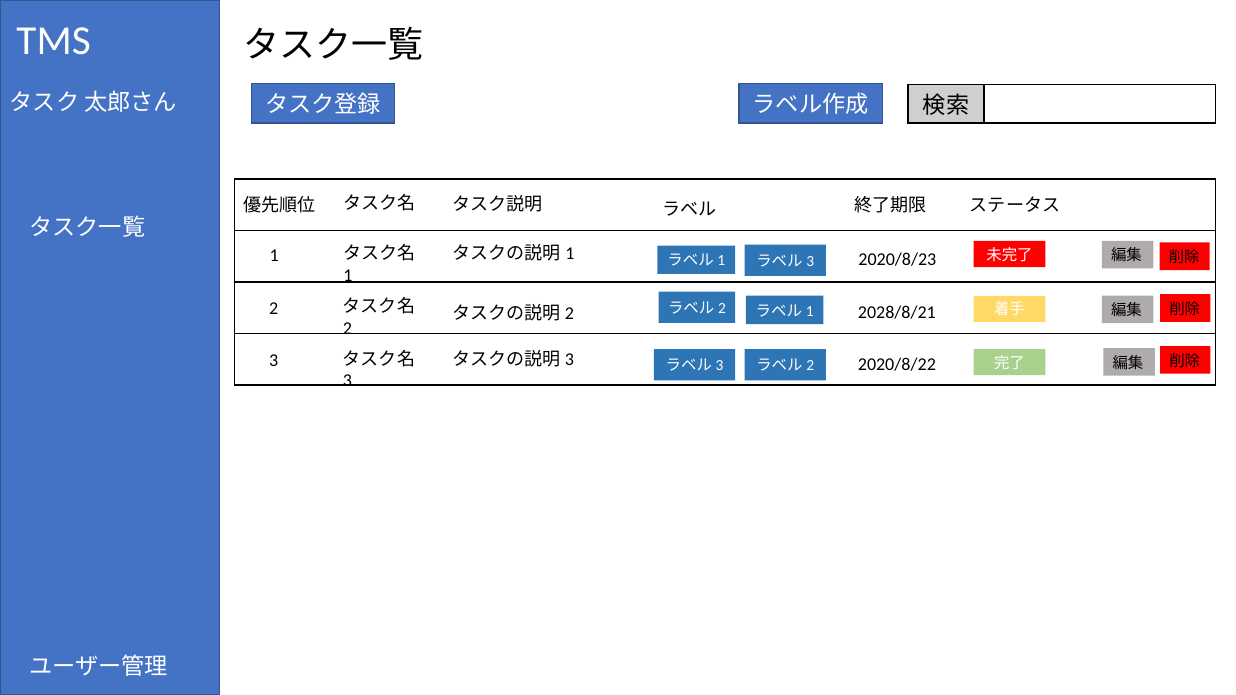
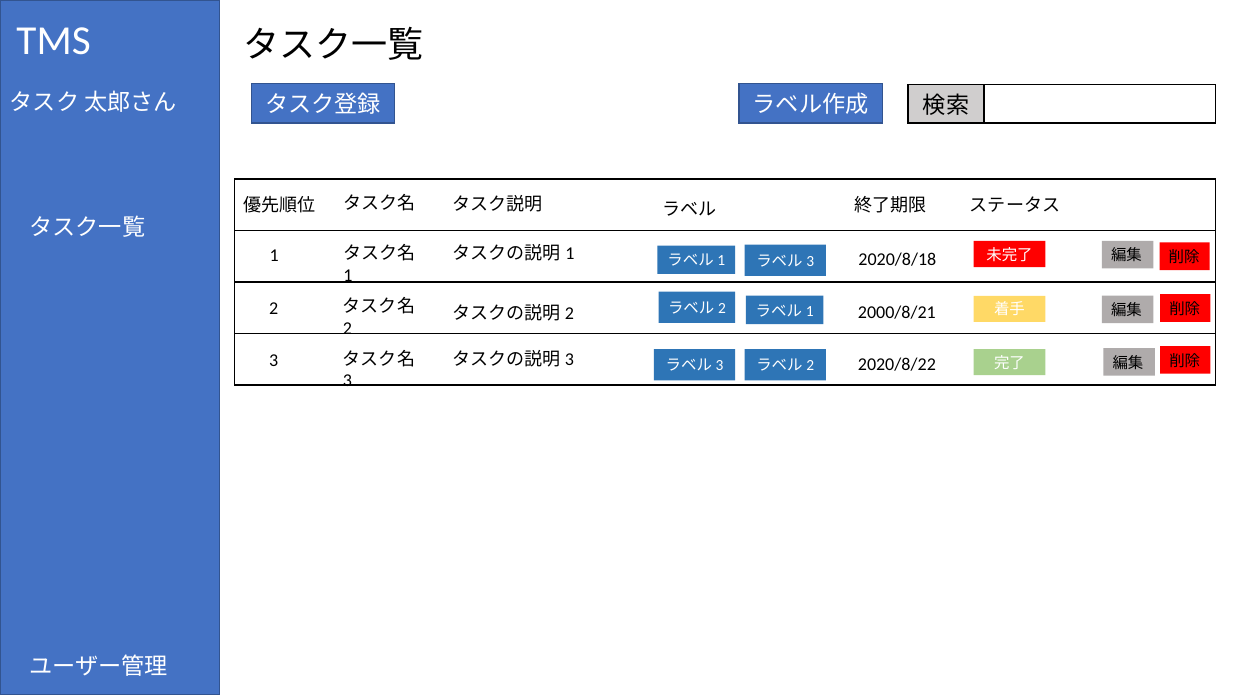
2020/8/23: 2020/8/23 -> 2020/8/18
2028/8/21: 2028/8/21 -> 2000/8/21
